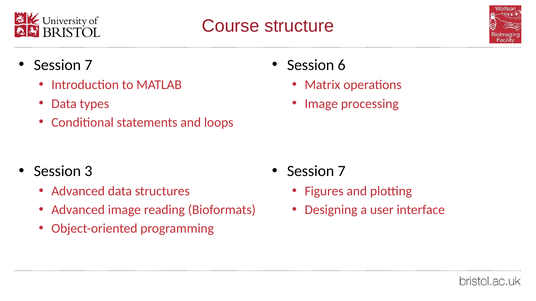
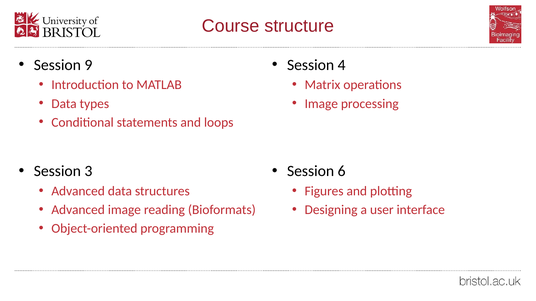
7 at (88, 65): 7 -> 9
6: 6 -> 4
7 at (342, 171): 7 -> 6
